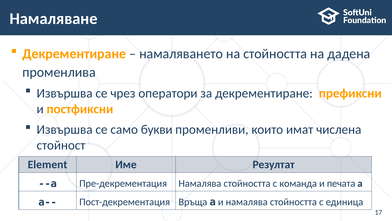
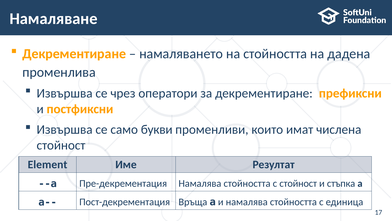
с команда: команда -> стойност
печата: печата -> стъпка
